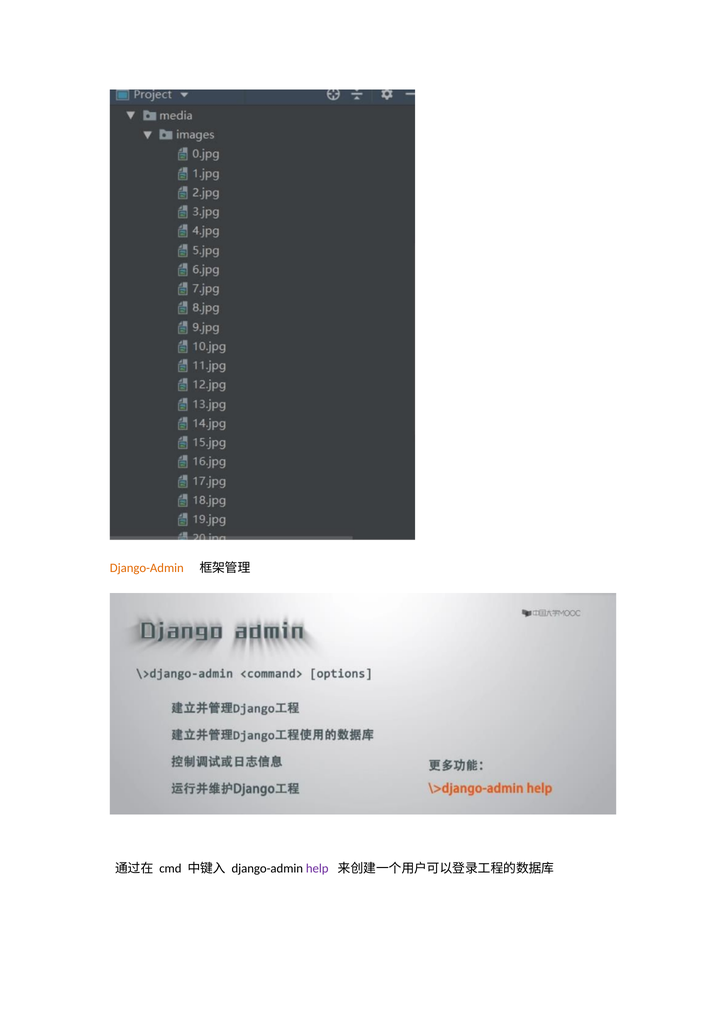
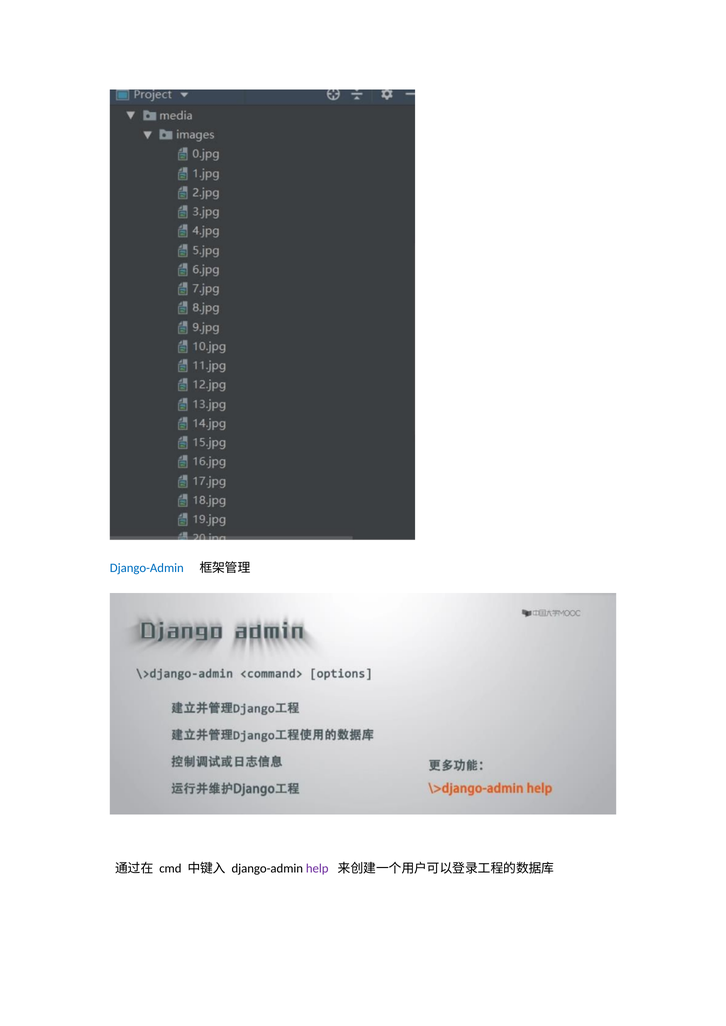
Django-Admin at (147, 568) colour: orange -> blue
